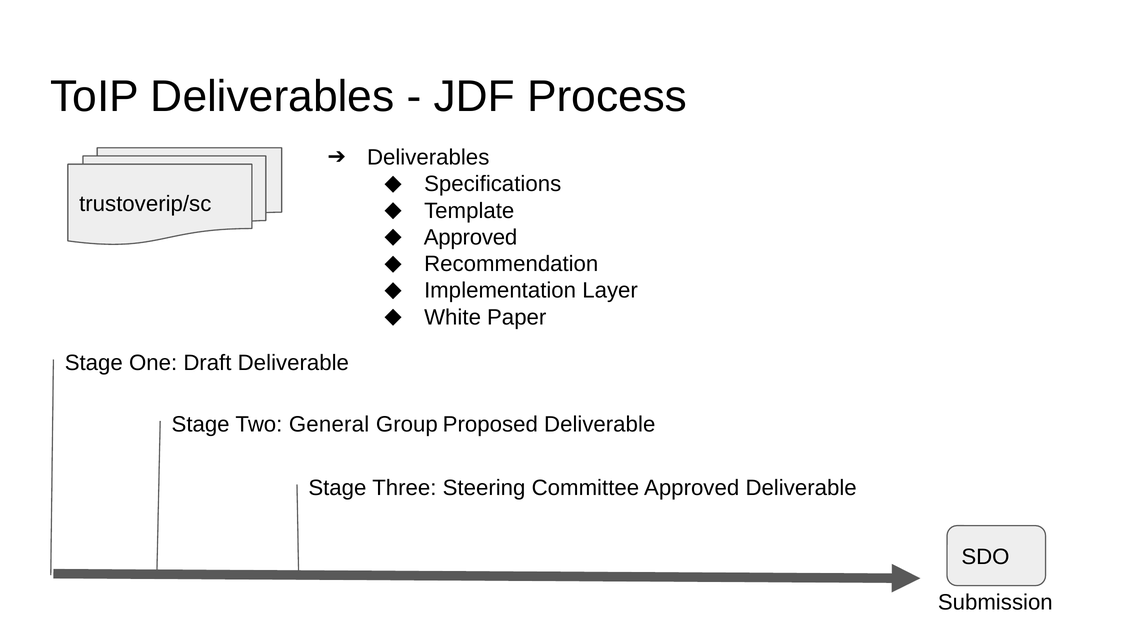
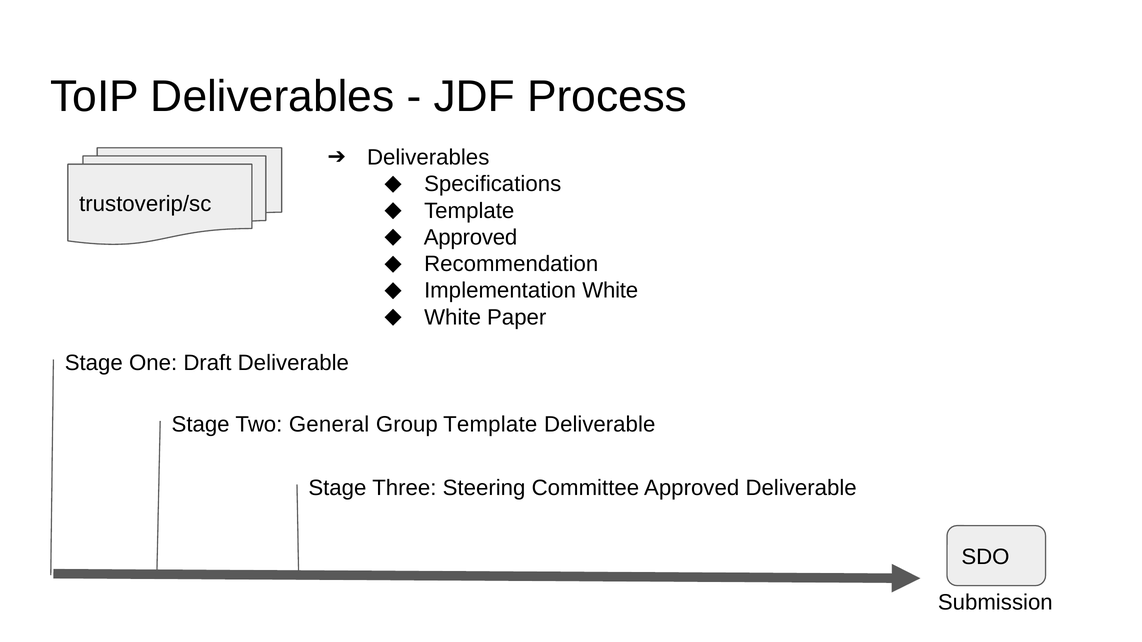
Implementation Layer: Layer -> White
Group Proposed: Proposed -> Template
